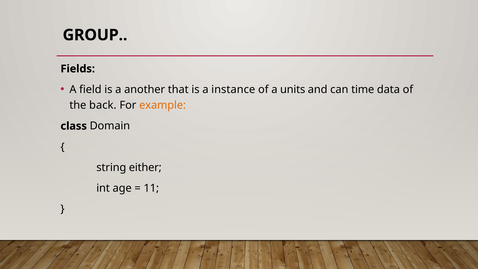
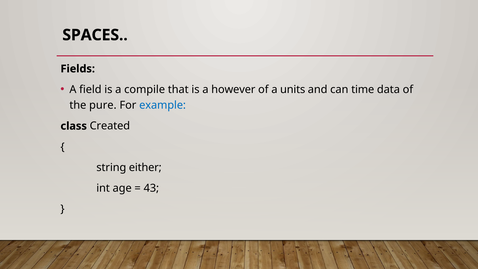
GROUP: GROUP -> SPACES
another: another -> compile
instance: instance -> however
back: back -> pure
example colour: orange -> blue
Domain: Domain -> Created
11: 11 -> 43
